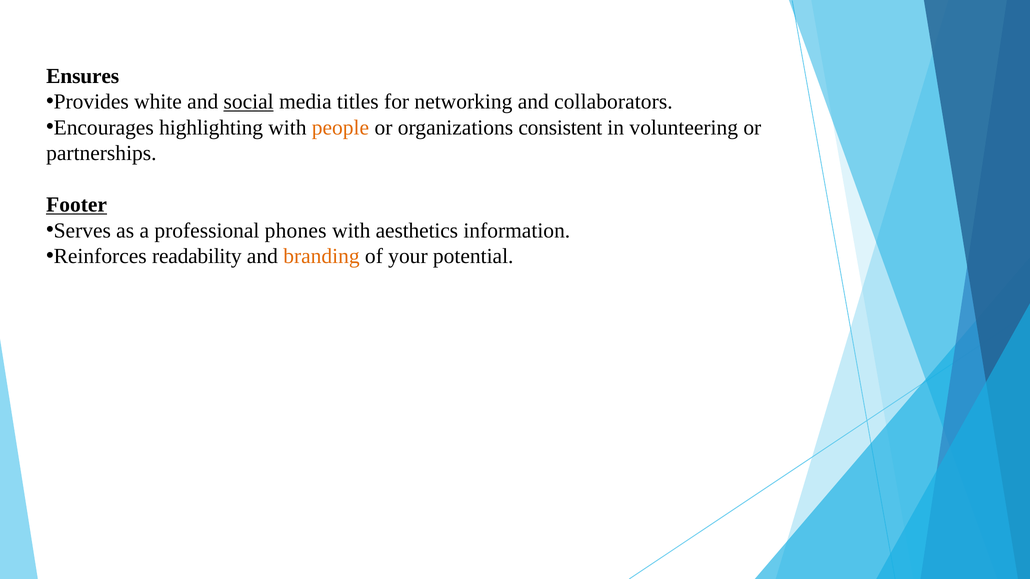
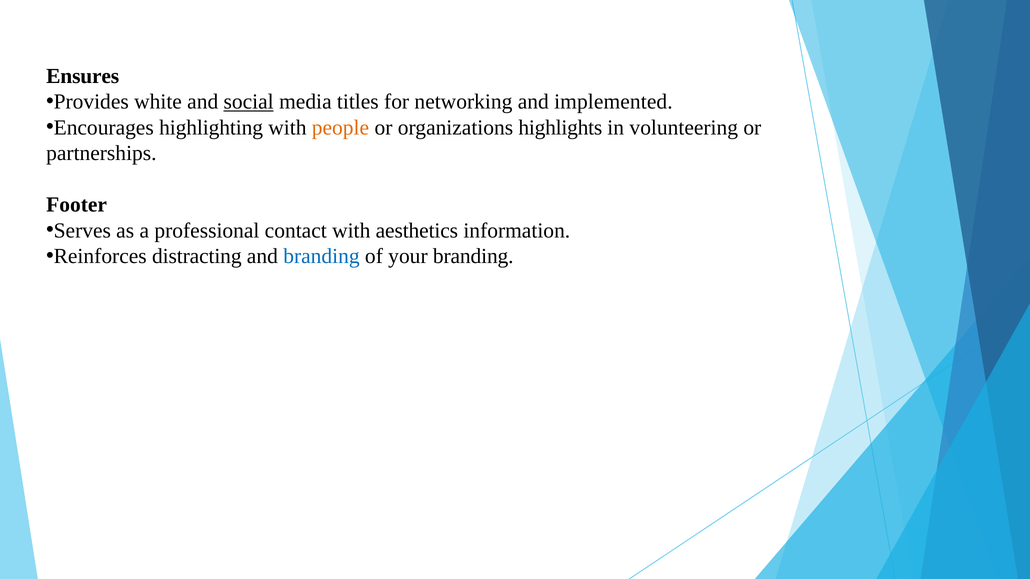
collaborators: collaborators -> implemented
consistent: consistent -> highlights
Footer underline: present -> none
phones: phones -> contact
readability: readability -> distracting
branding at (321, 256) colour: orange -> blue
your potential: potential -> branding
